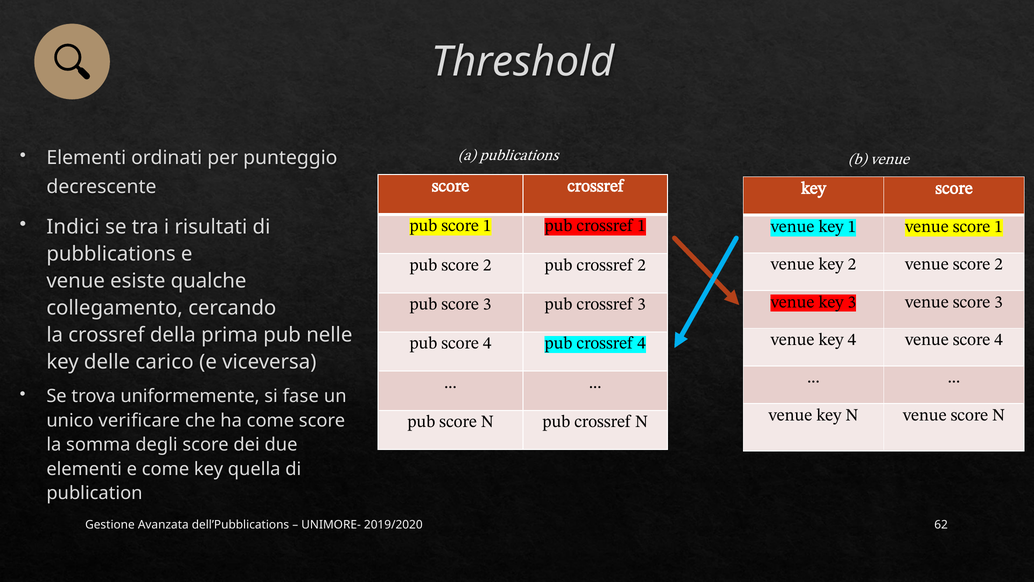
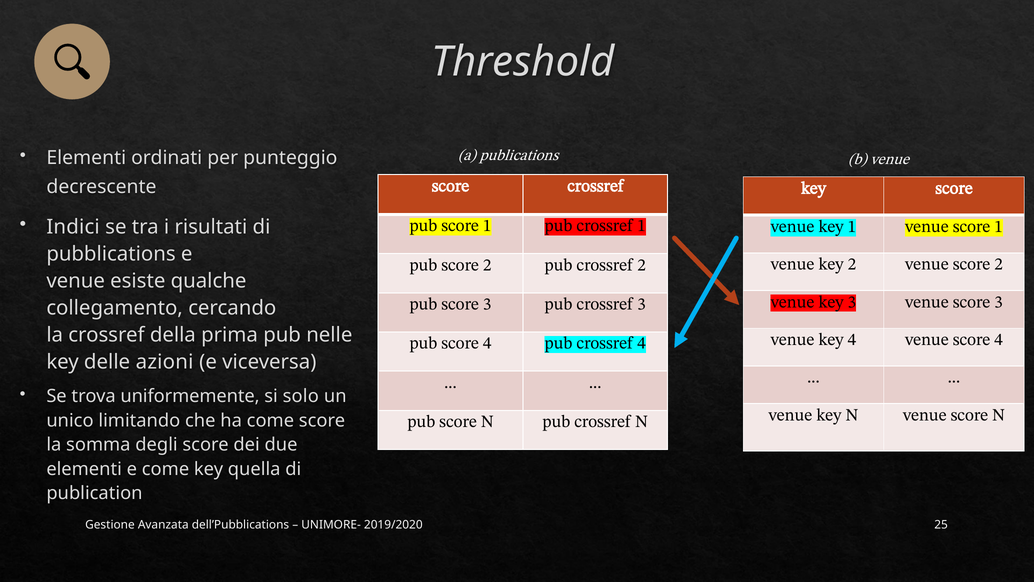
carico: carico -> azioni
fase: fase -> solo
verificare: verificare -> limitando
62: 62 -> 25
